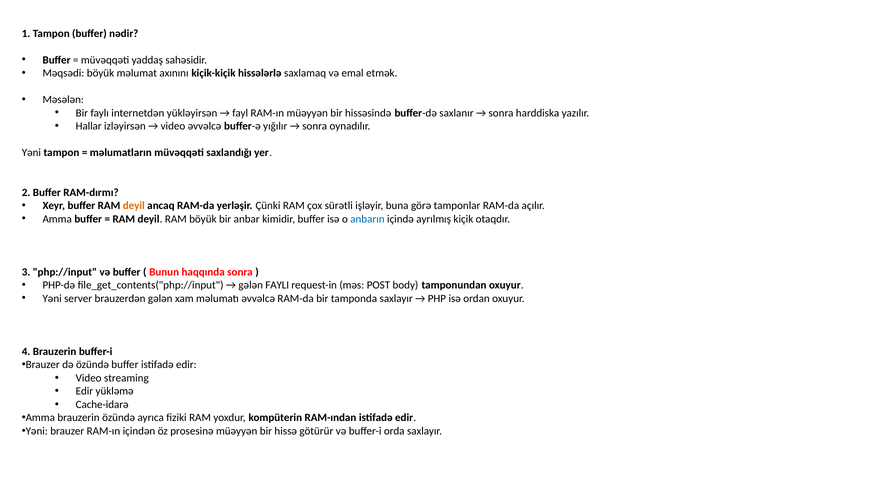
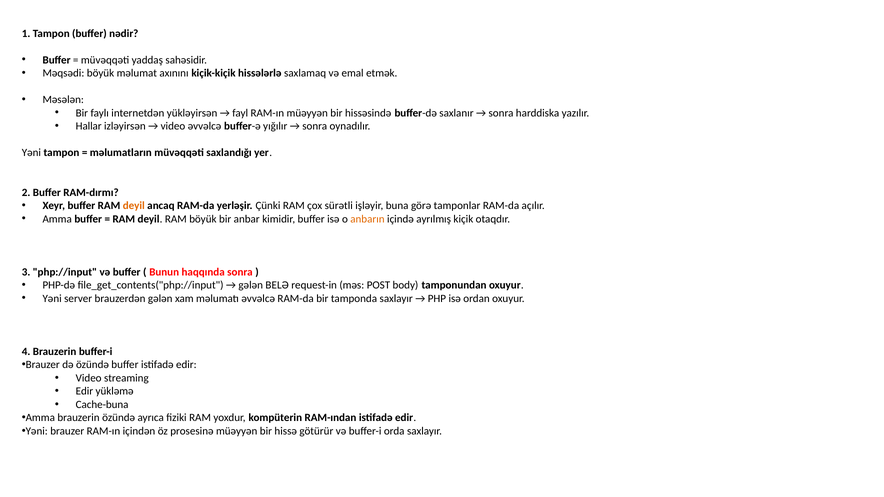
anbarın colour: blue -> orange
FAYLI: FAYLI -> BELƏ
Cache-idarə: Cache-idarə -> Cache-buna
